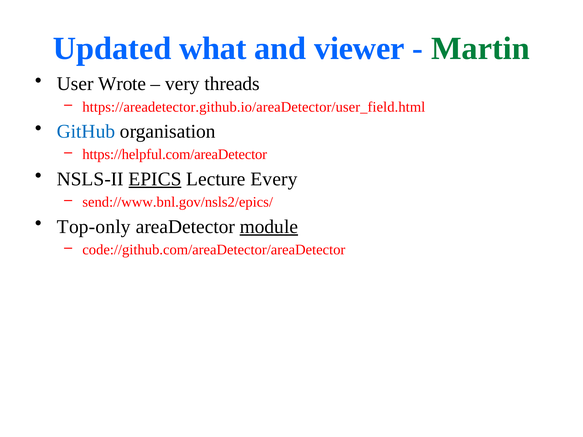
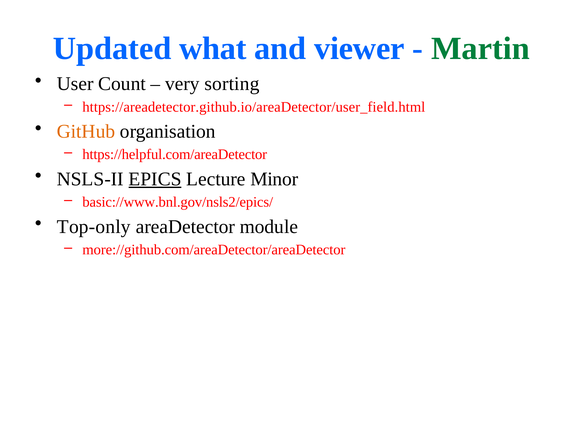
Wrote: Wrote -> Count
threads: threads -> sorting
GitHub colour: blue -> orange
Every: Every -> Minor
send://www.bnl.gov/nsls2/epics/: send://www.bnl.gov/nsls2/epics/ -> basic://www.bnl.gov/nsls2/epics/
module underline: present -> none
code://github.com/areaDetector/areaDetector: code://github.com/areaDetector/areaDetector -> more://github.com/areaDetector/areaDetector
